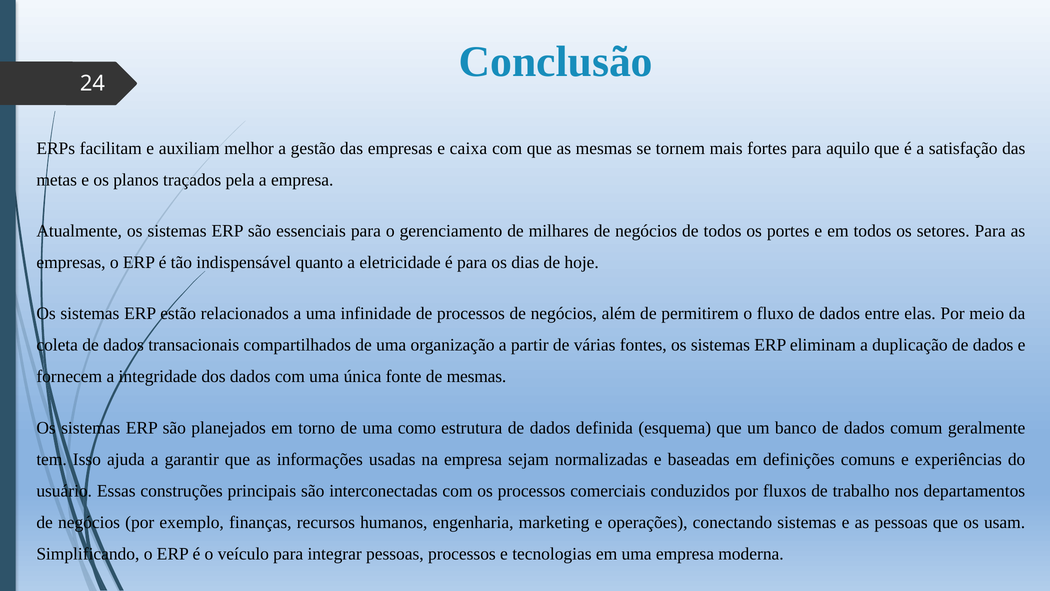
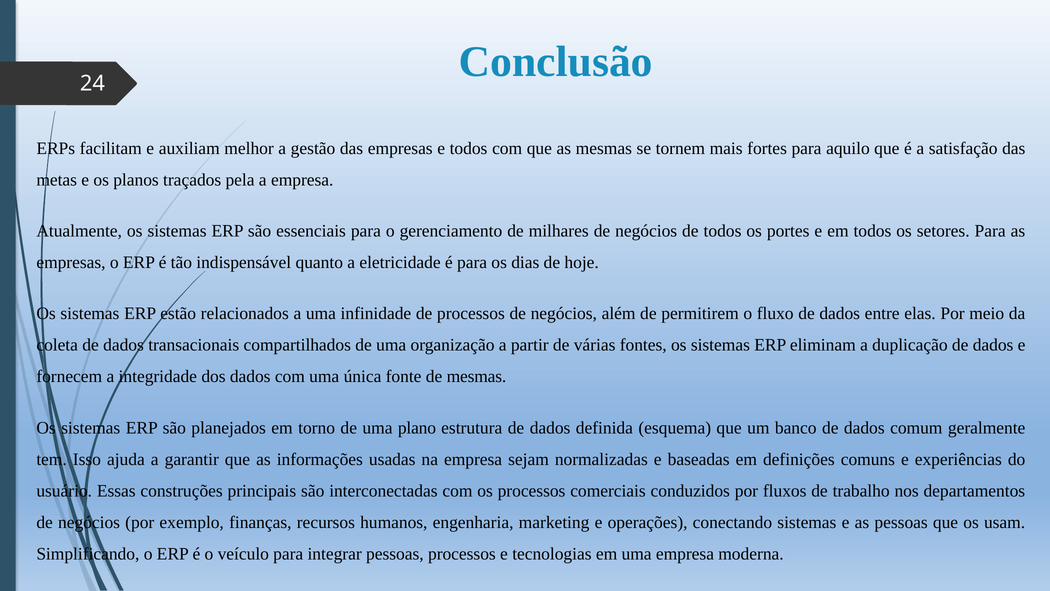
e caixa: caixa -> todos
como: como -> plano
